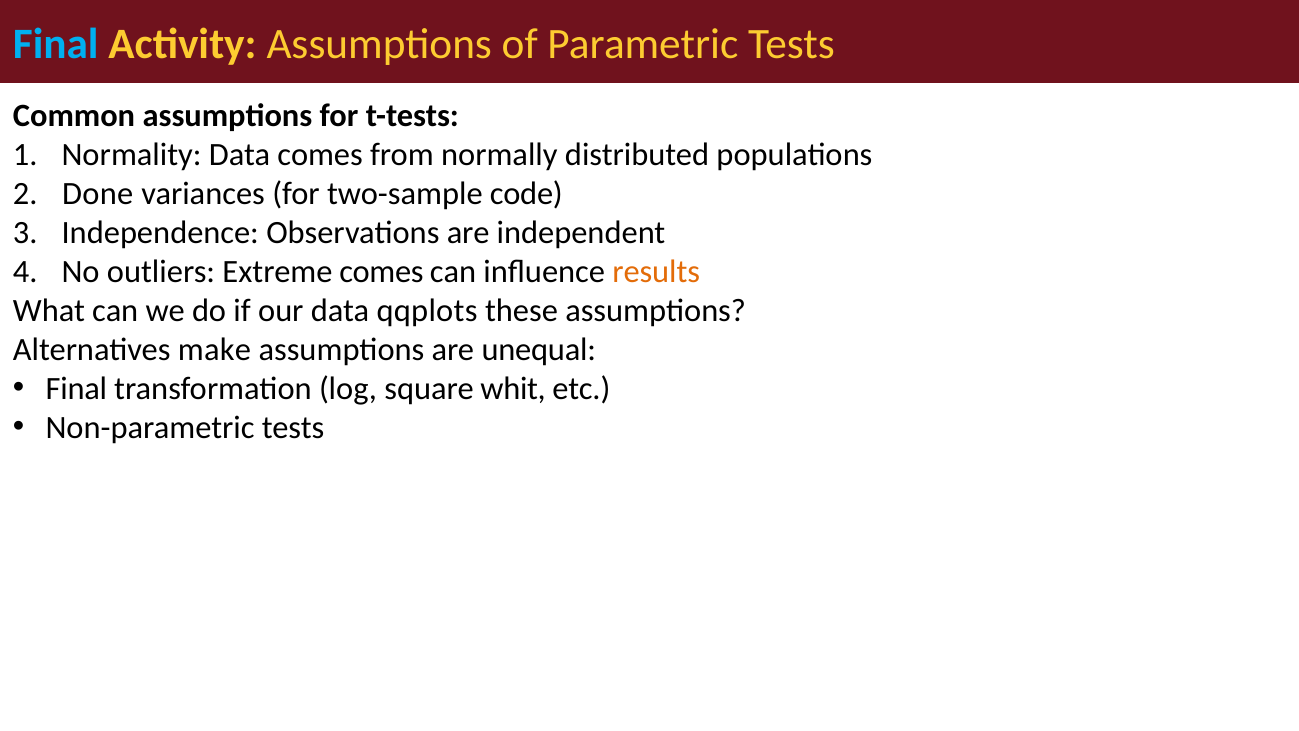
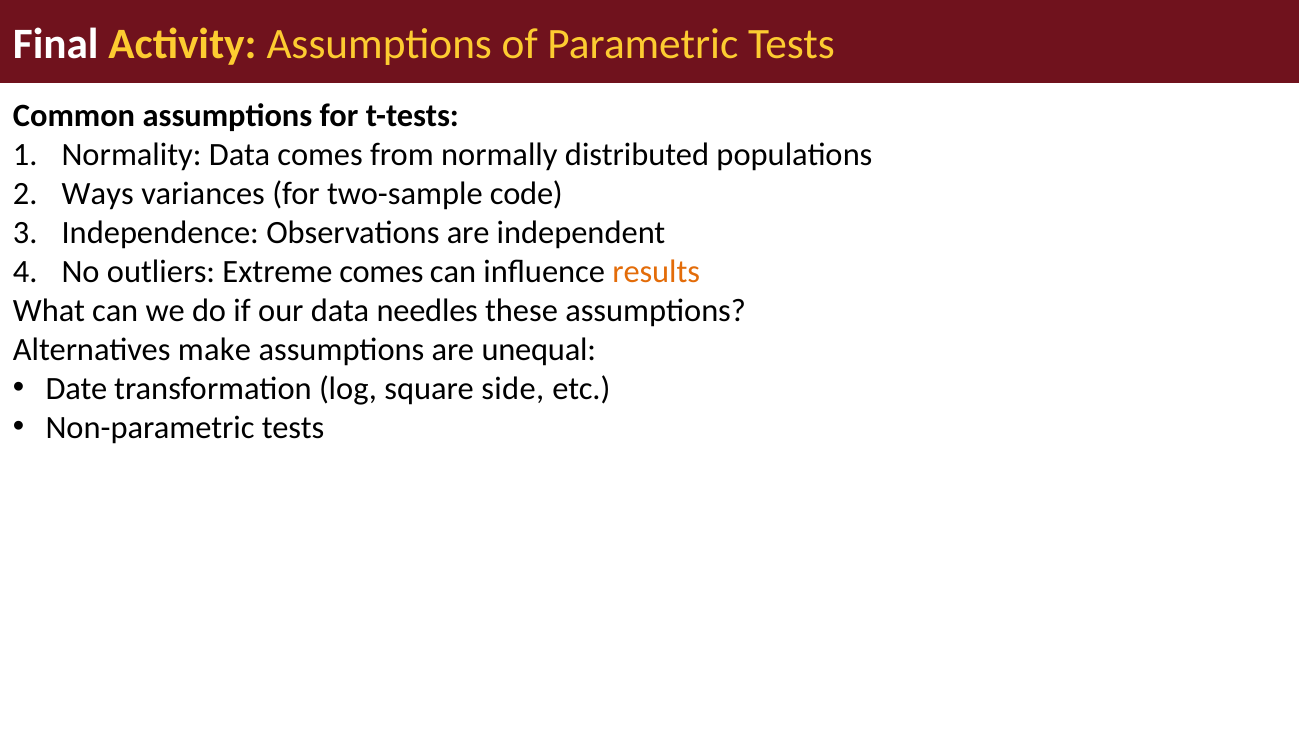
Final at (56, 44) colour: light blue -> white
Done: Done -> Ways
qqplots: qqplots -> needles
Final at (76, 388): Final -> Date
whit: whit -> side
